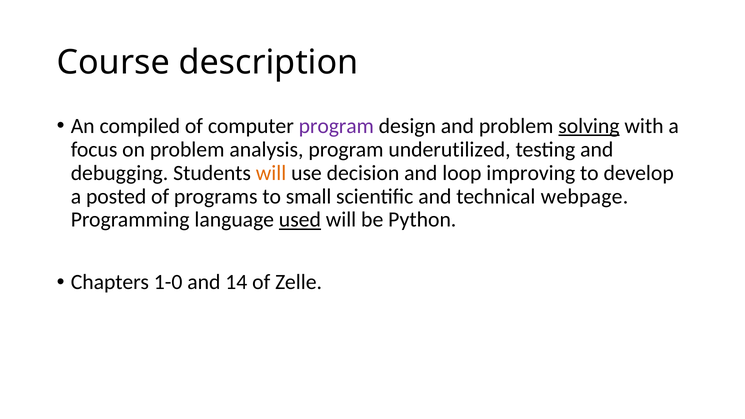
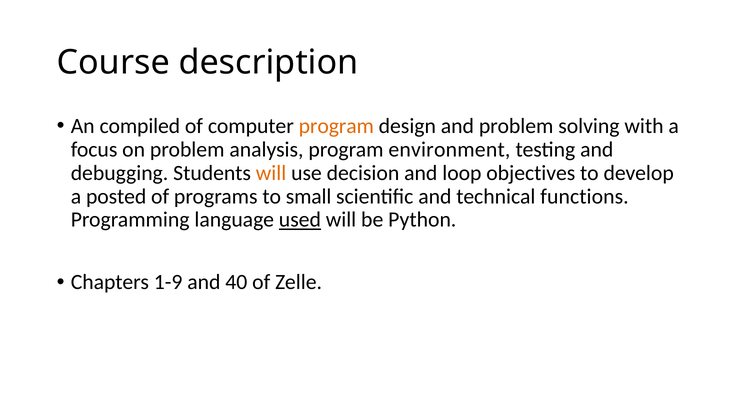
program at (336, 126) colour: purple -> orange
solving underline: present -> none
underutilized: underutilized -> environment
improving: improving -> objectives
webpage: webpage -> functions
1-0: 1-0 -> 1-9
14: 14 -> 40
